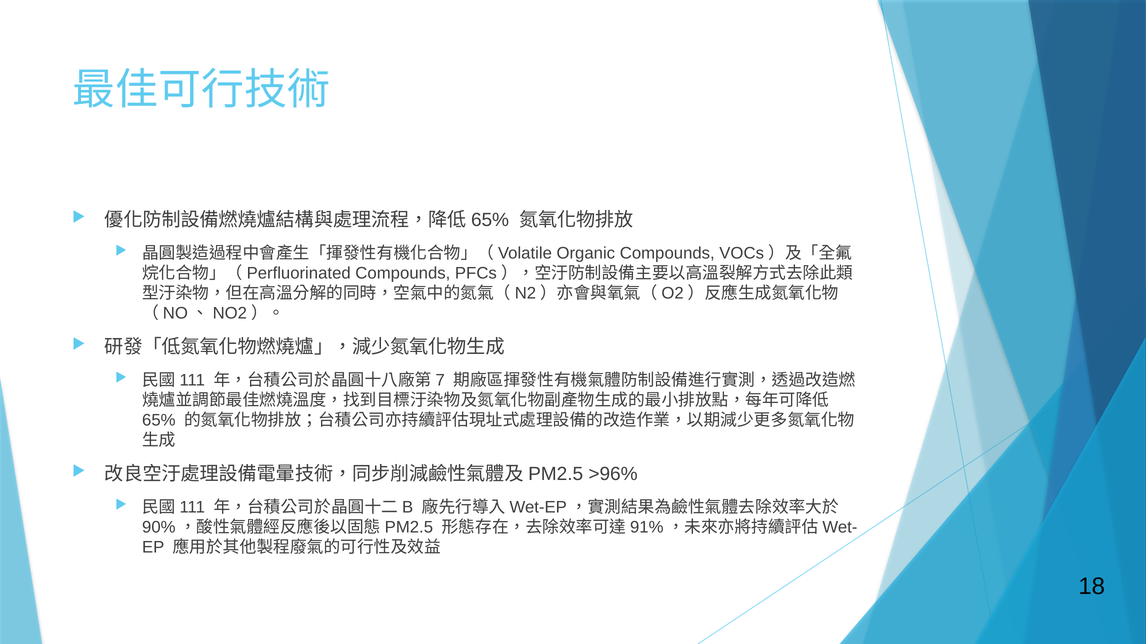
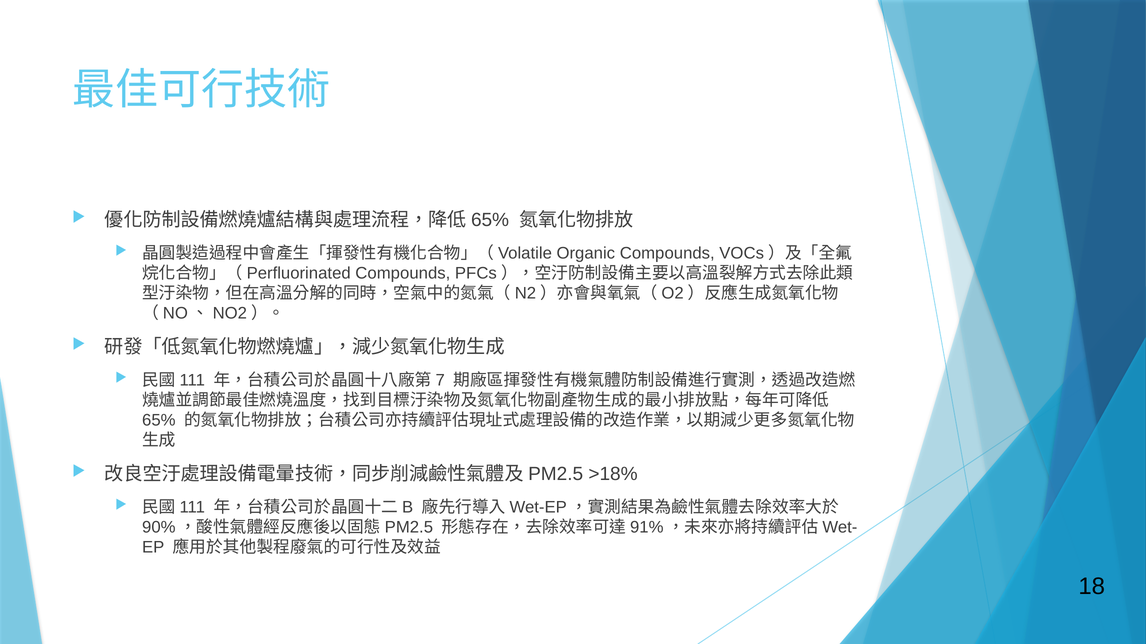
>96%: >96% -> >18%
